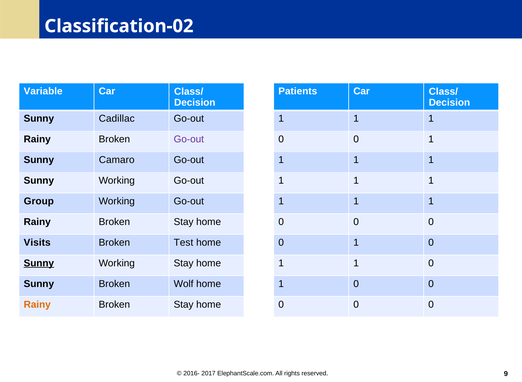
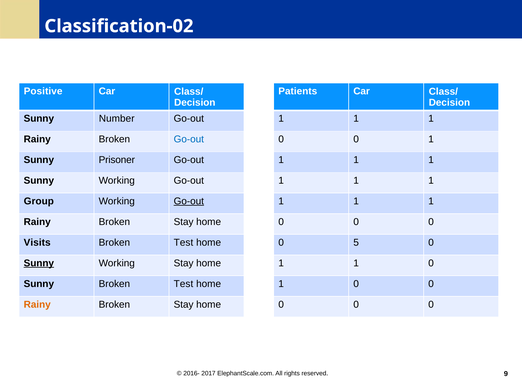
Variable: Variable -> Positive
Cadillac: Cadillac -> Number
Go-out at (189, 139) colour: purple -> blue
Camaro: Camaro -> Prisoner
Go-out at (189, 201) underline: none -> present
1 at (356, 242): 1 -> 5
Sunny Broken Wolf: Wolf -> Test
